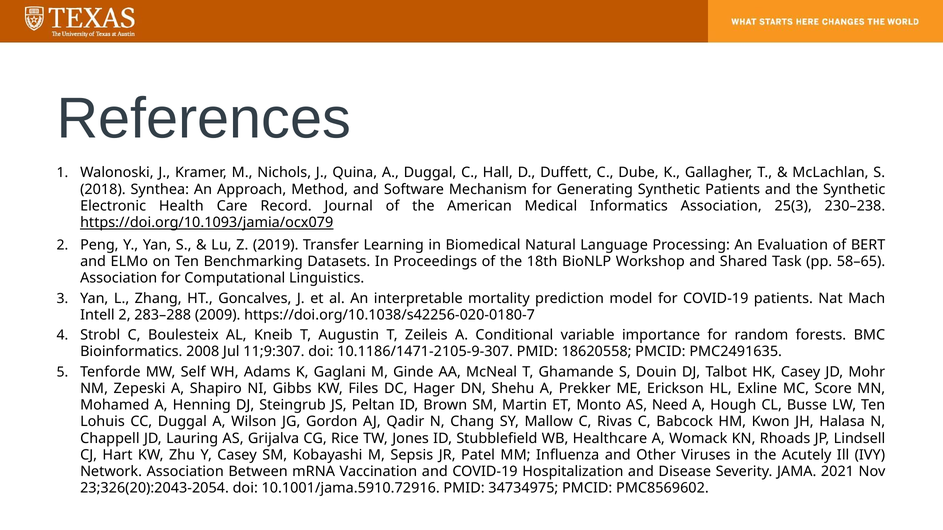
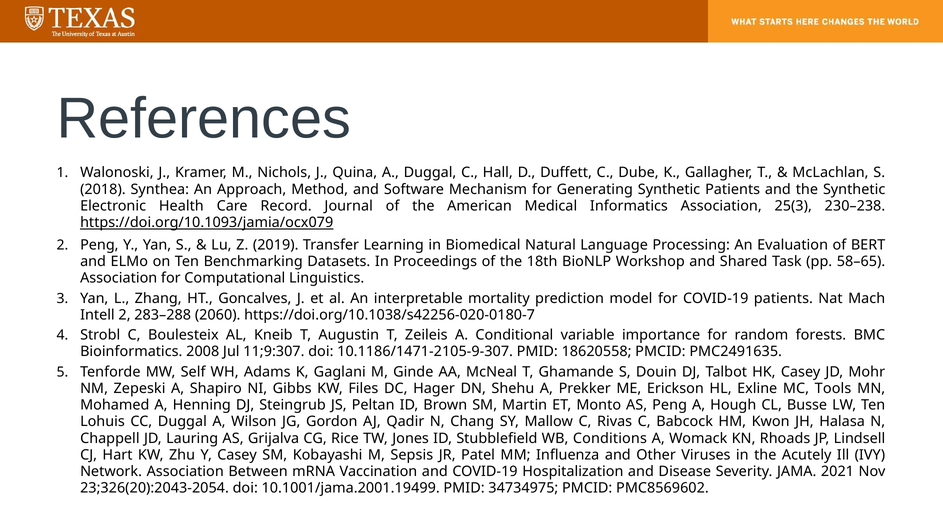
2009: 2009 -> 2060
Score: Score -> Tools
AS Need: Need -> Peng
Healthcare: Healthcare -> Conditions
10.1001/jama.5910.72916: 10.1001/jama.5910.72916 -> 10.1001/jama.2001.19499
